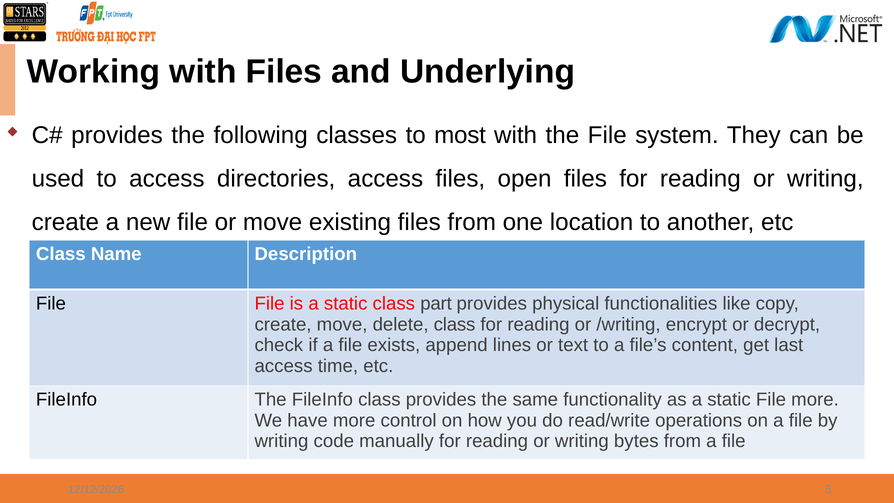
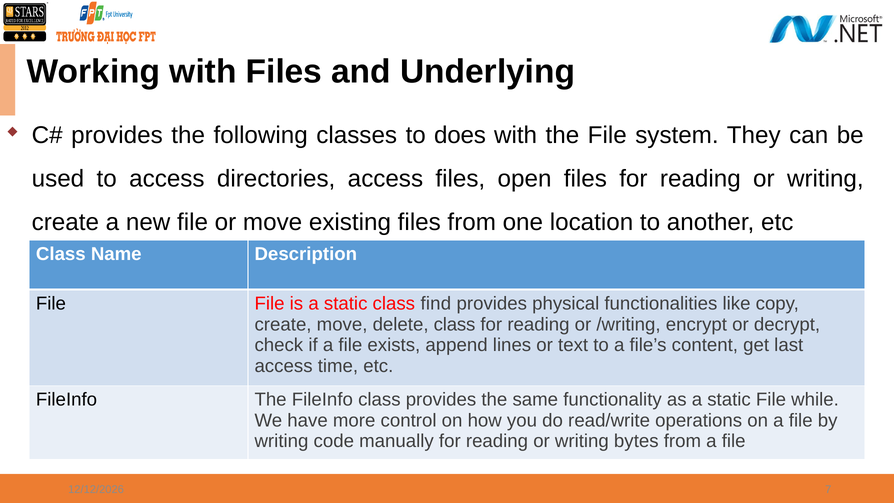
most: most -> does
part: part -> find
File more: more -> while
5: 5 -> 7
